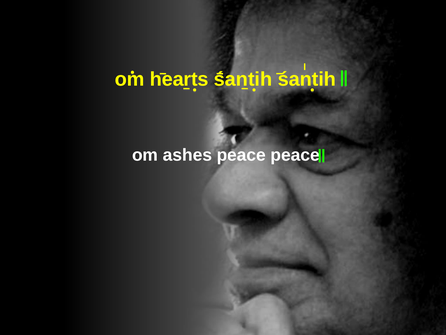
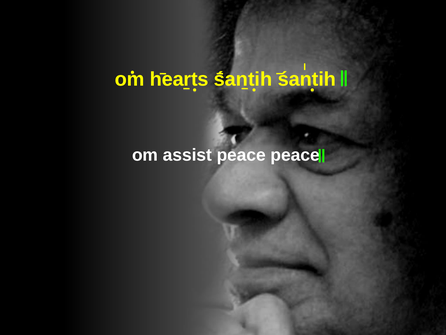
ashes: ashes -> assist
